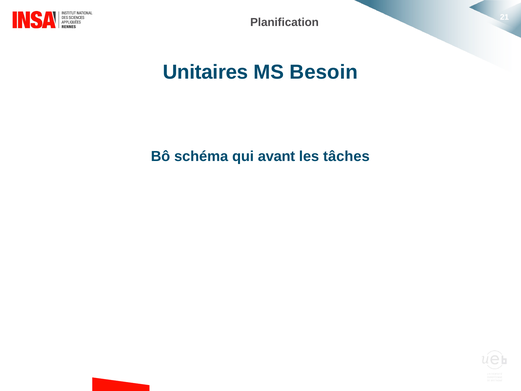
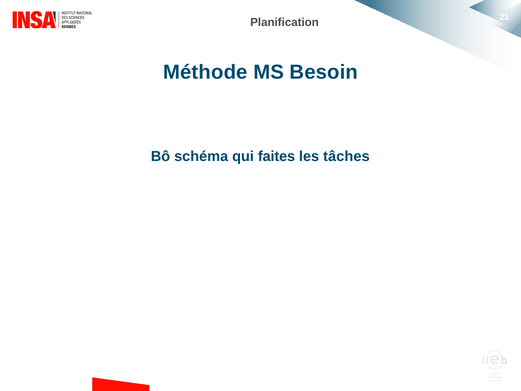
Unitaires: Unitaires -> Méthode
avant: avant -> faites
